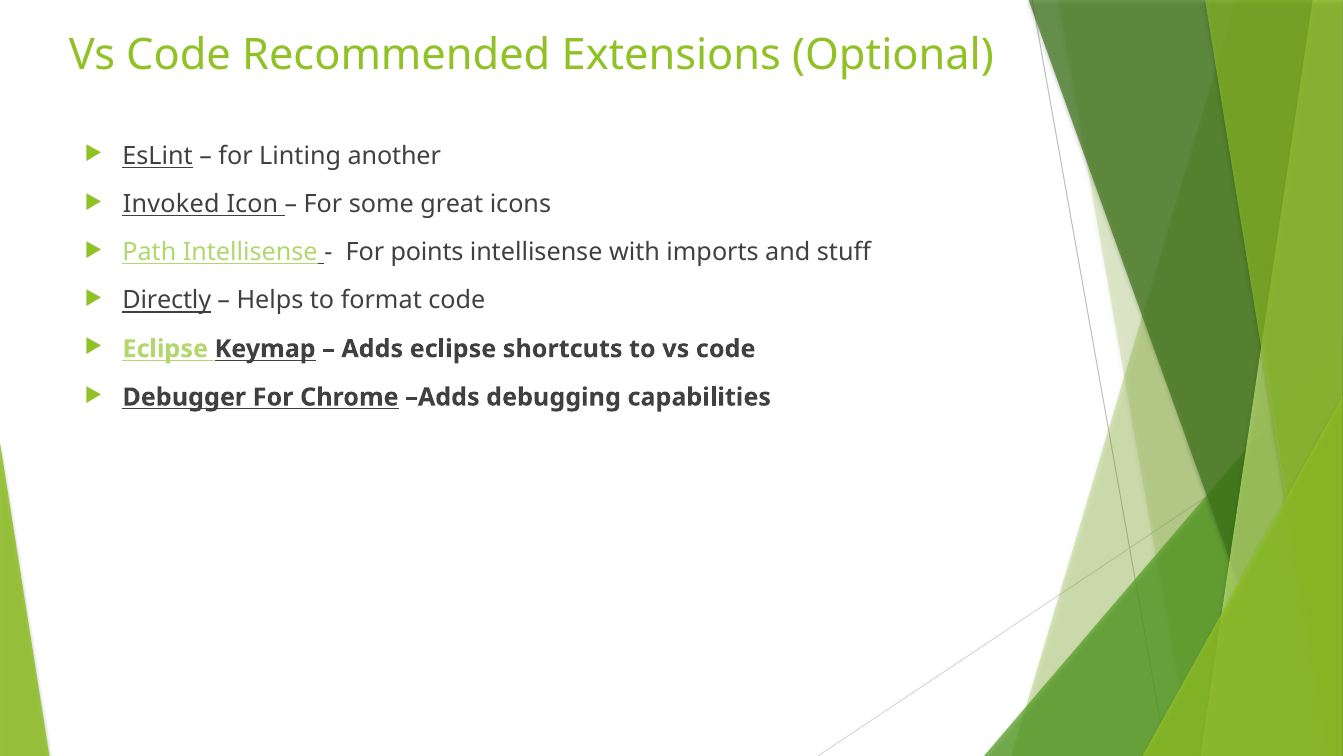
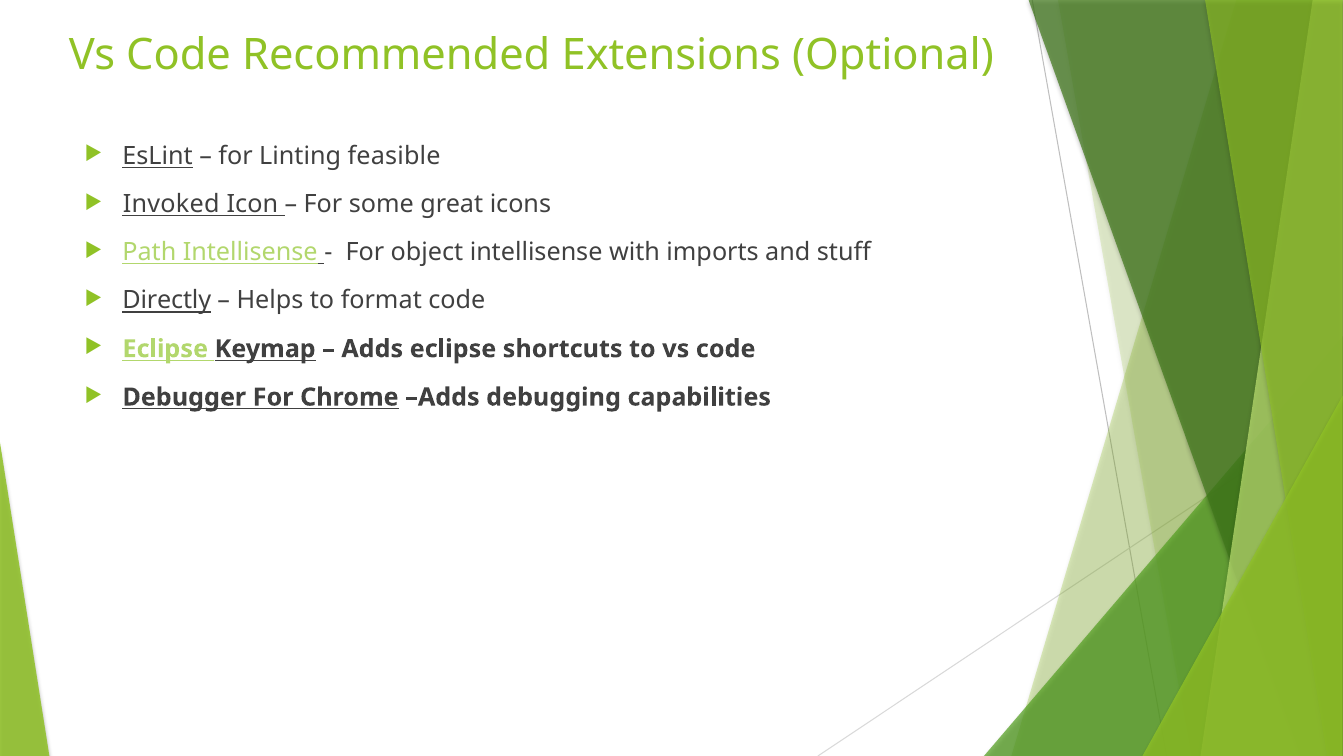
another: another -> feasible
points: points -> object
